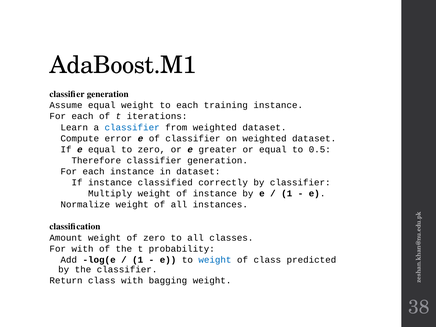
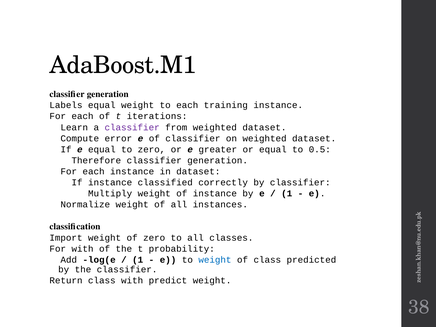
Assume: Assume -> Labels
classifier at (132, 127) colour: blue -> purple
Amount: Amount -> Import
bagging: bagging -> predict
